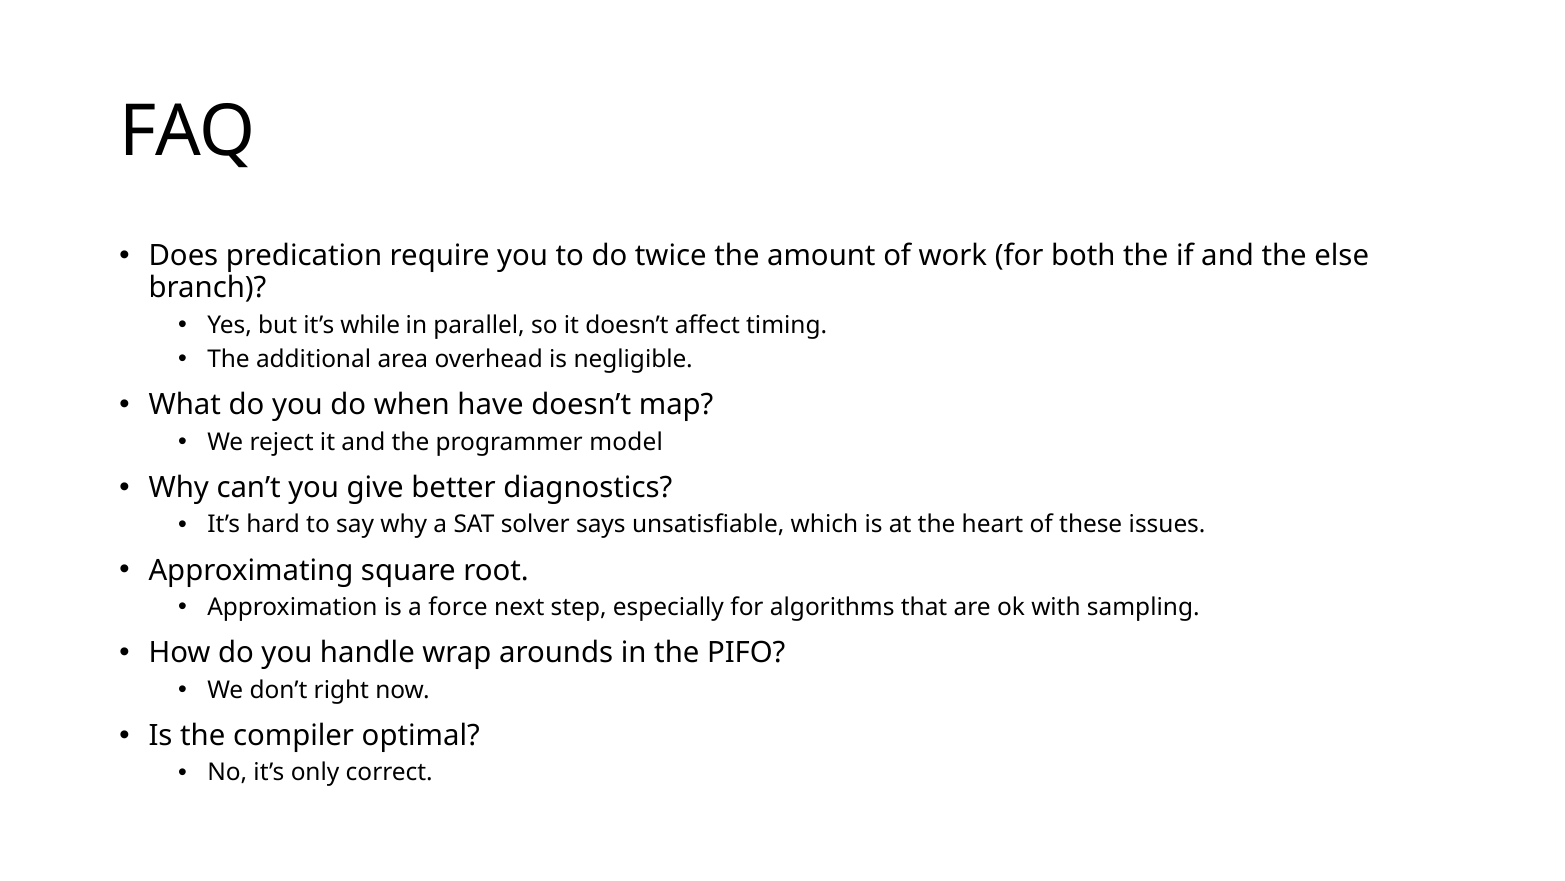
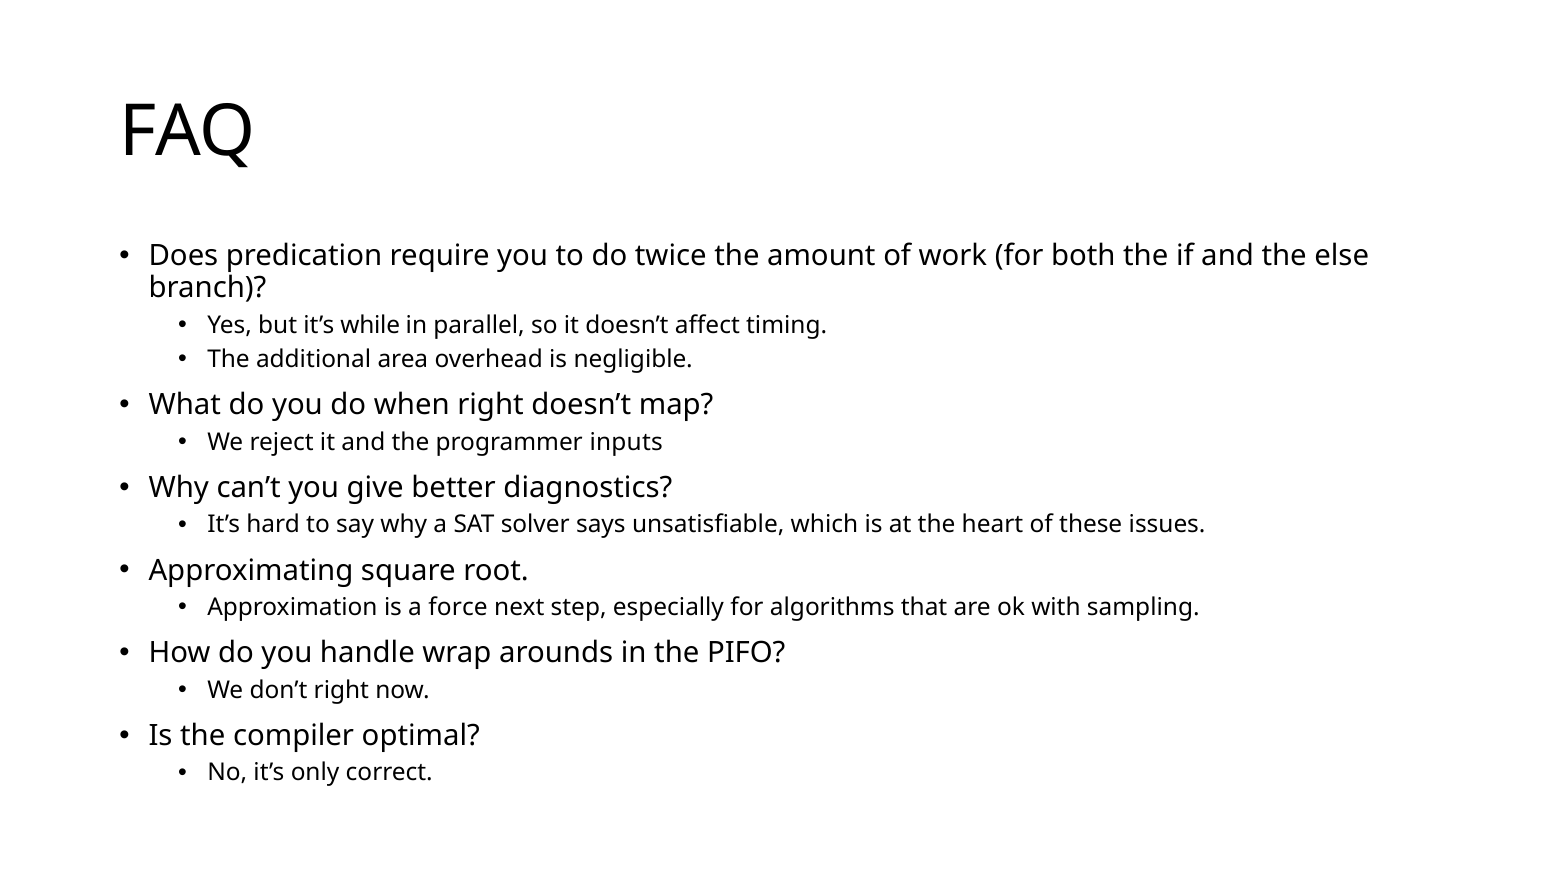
when have: have -> right
model: model -> inputs
